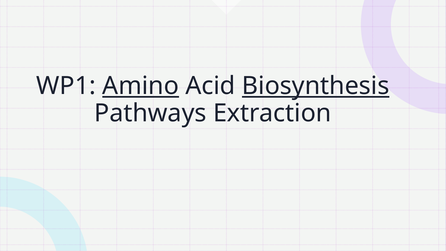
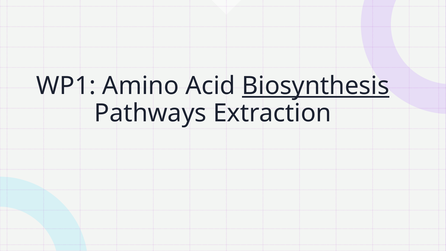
Amino underline: present -> none
